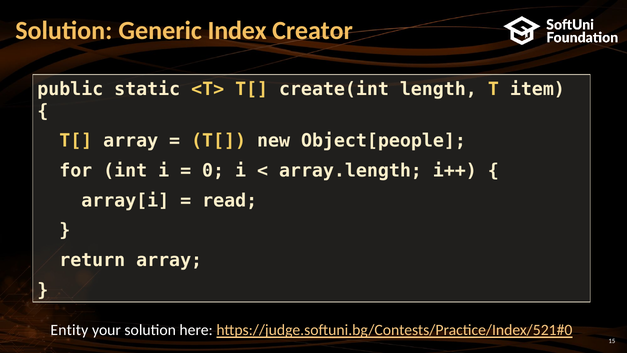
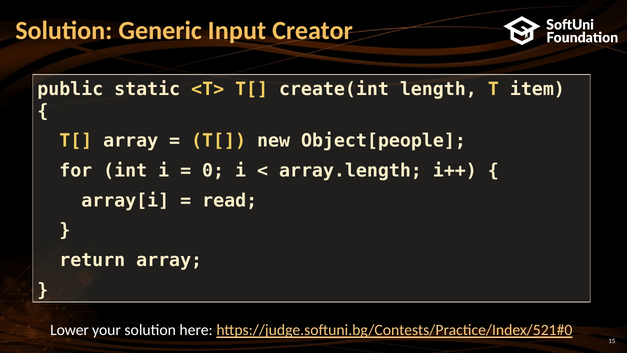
Index: Index -> Input
Entity: Entity -> Lower
